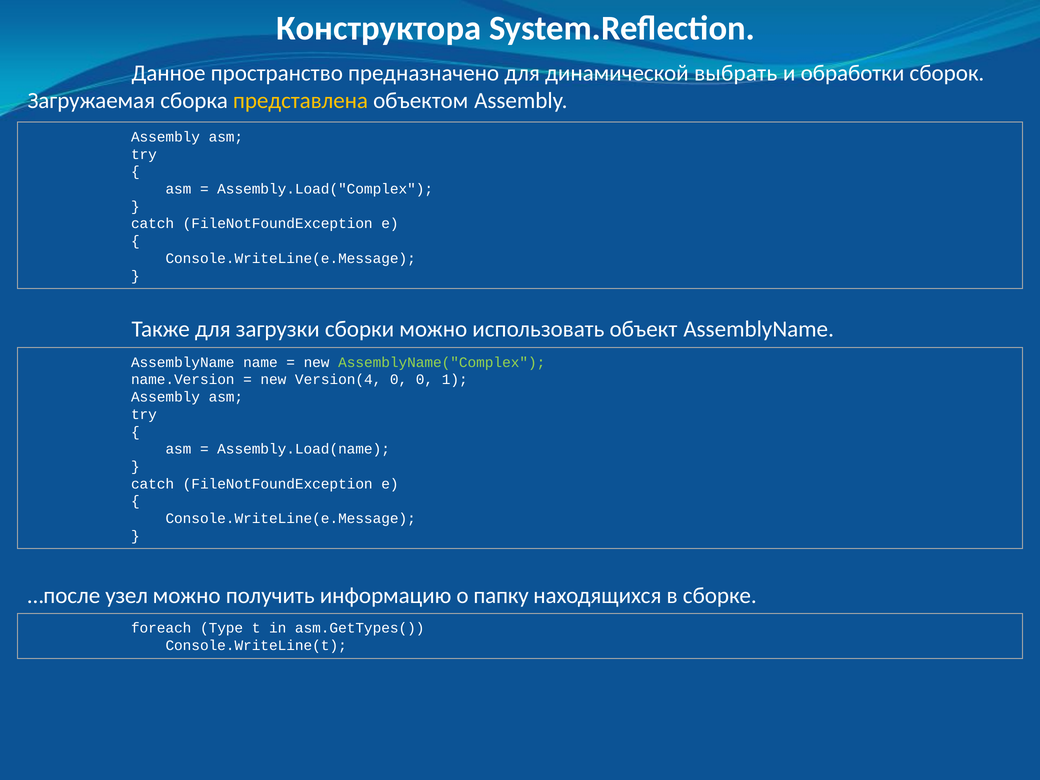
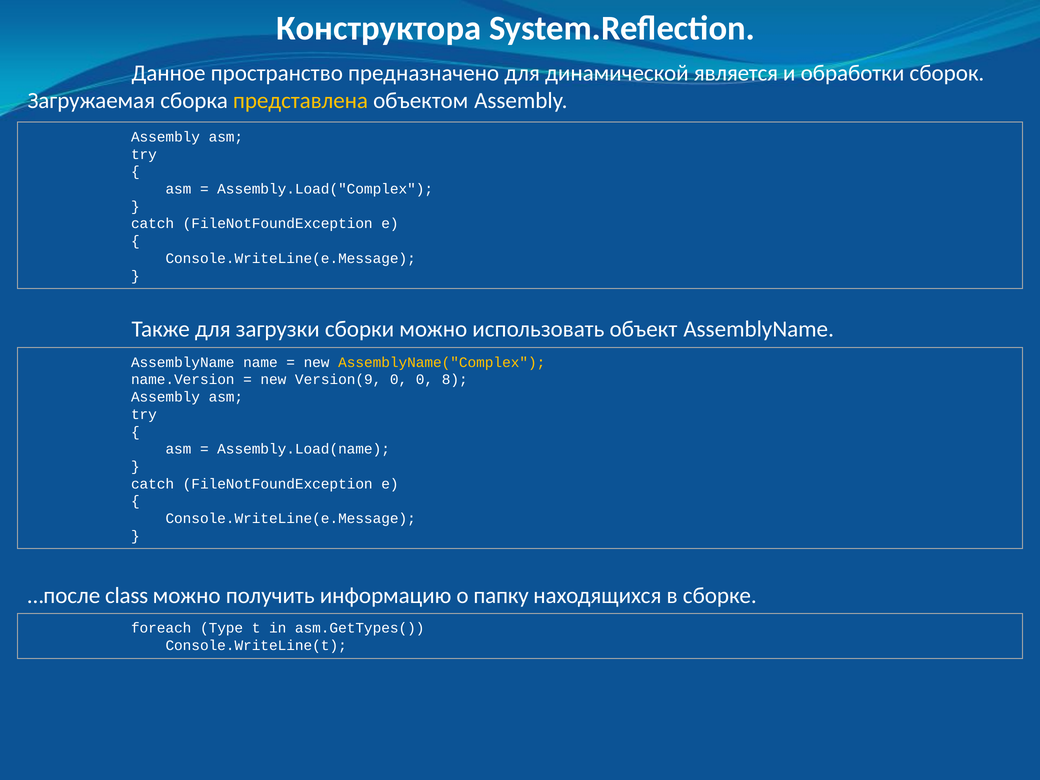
выбрать: выбрать -> является
AssemblyName("Complex colour: light green -> yellow
Version(4: Version(4 -> Version(9
1: 1 -> 8
узел: узел -> class
